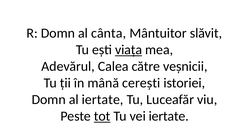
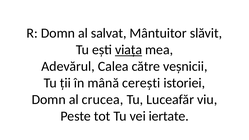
cânta: cânta -> salvat
al iertate: iertate -> crucea
tot underline: present -> none
